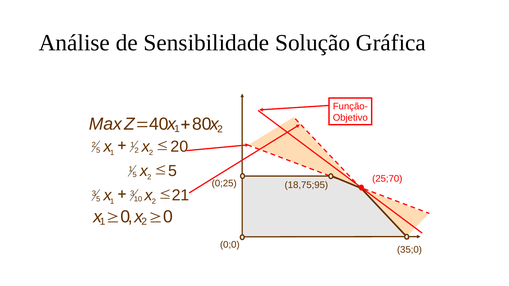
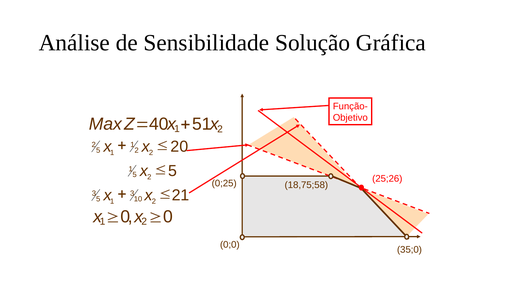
80: 80 -> 51
25;70: 25;70 -> 25;26
18,75;95: 18,75;95 -> 18,75;58
